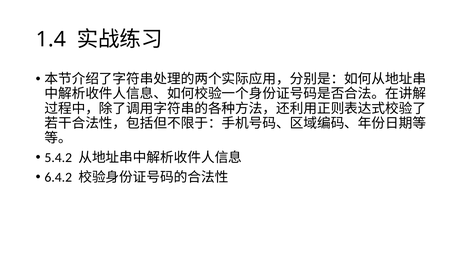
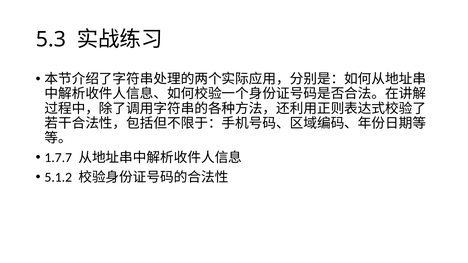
1.4: 1.4 -> 5.3
5.4.2: 5.4.2 -> 1.7.7
6.4.2: 6.4.2 -> 5.1.2
